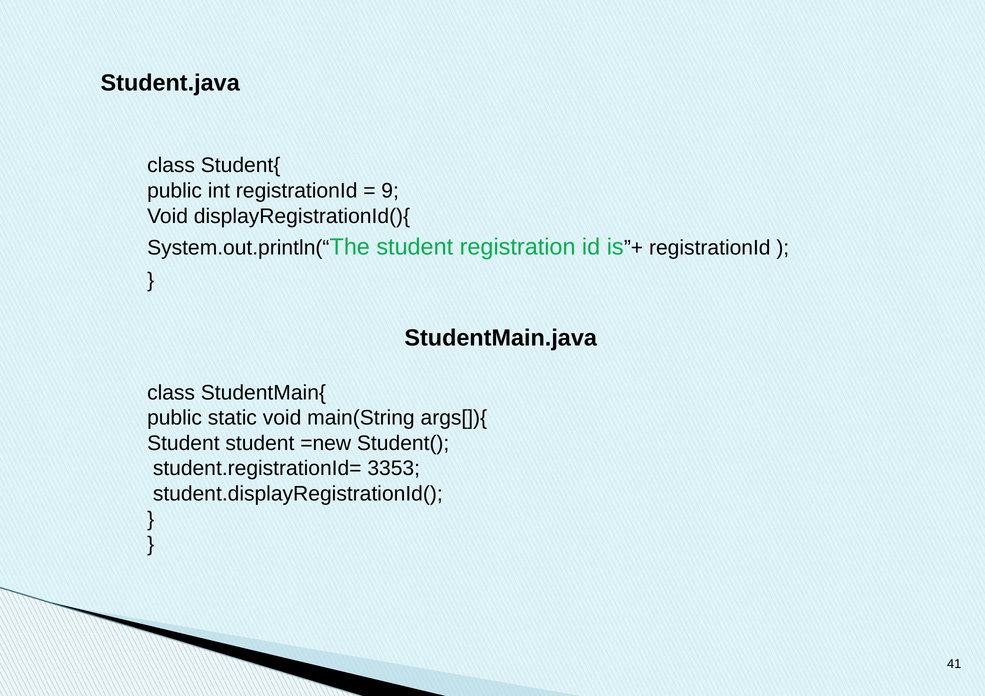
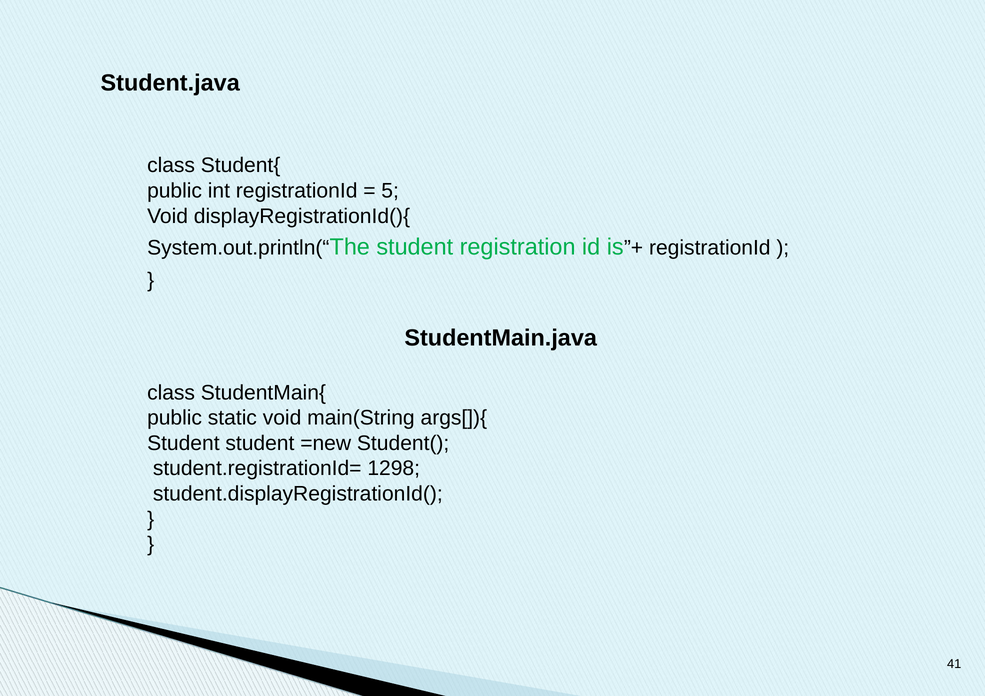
9: 9 -> 5
3353: 3353 -> 1298
